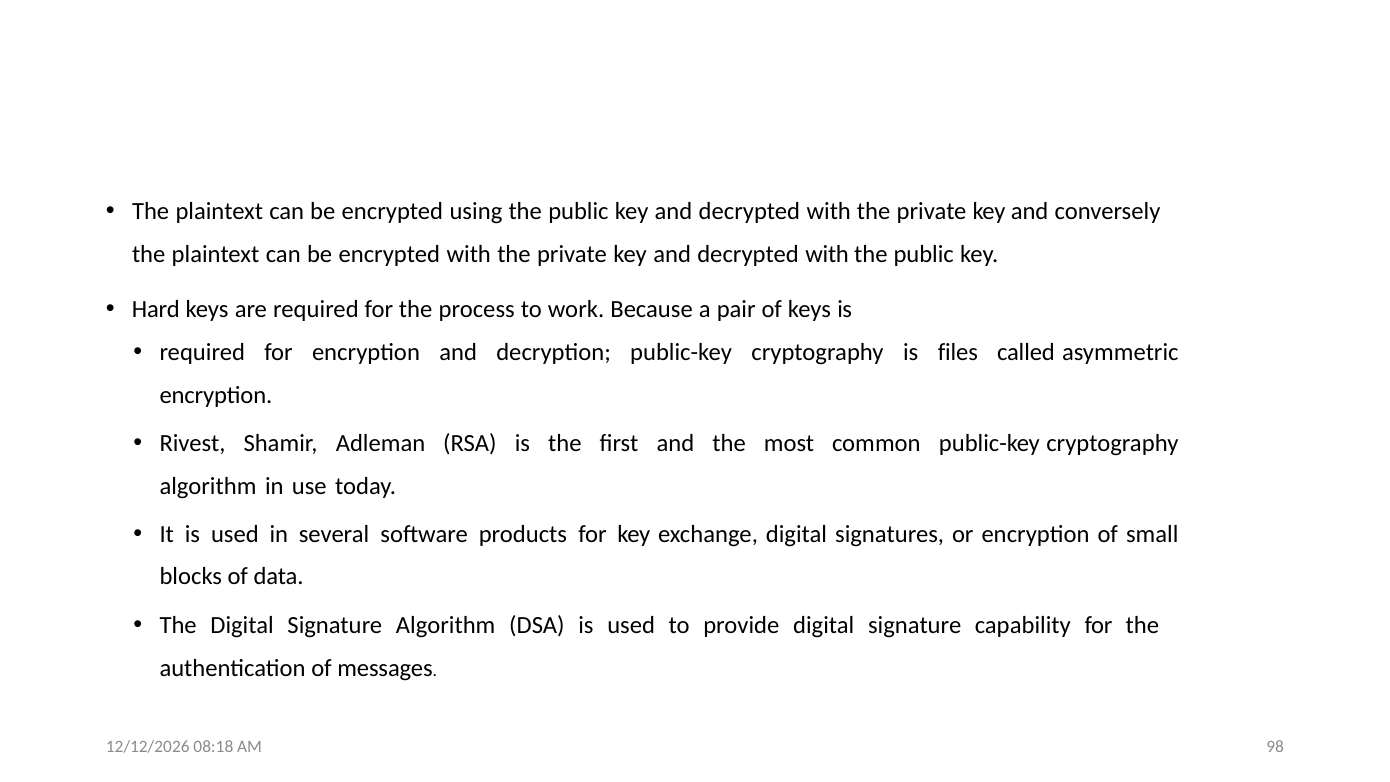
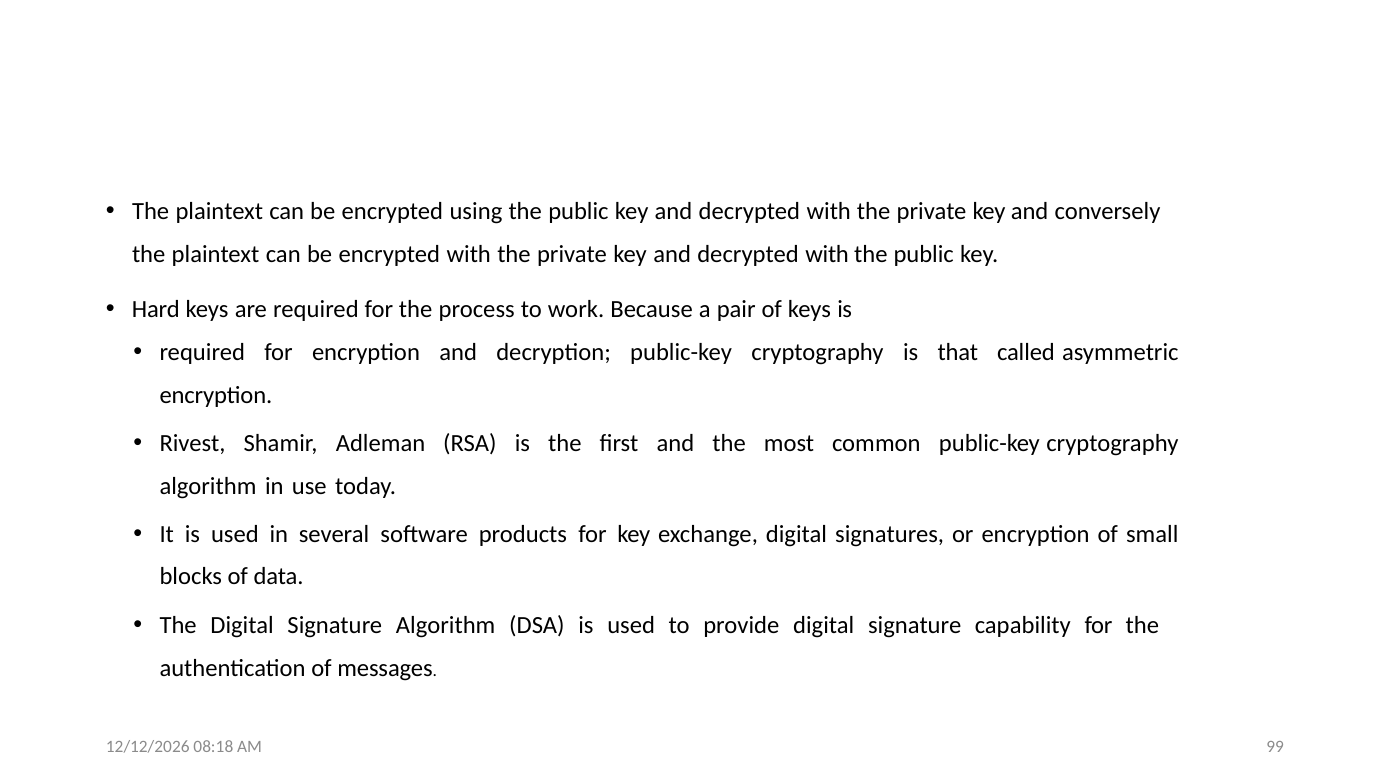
files: files -> that
98: 98 -> 99
